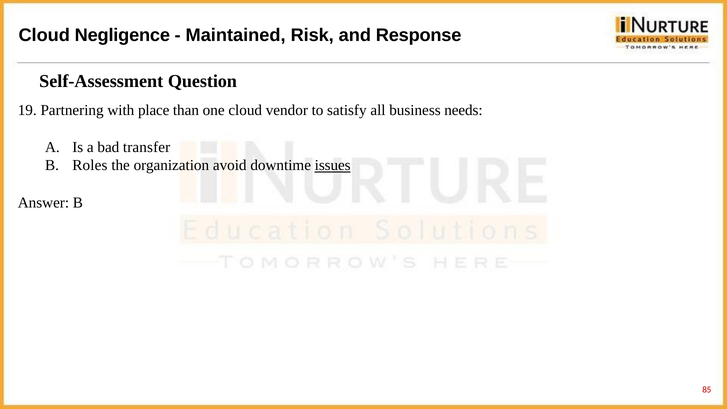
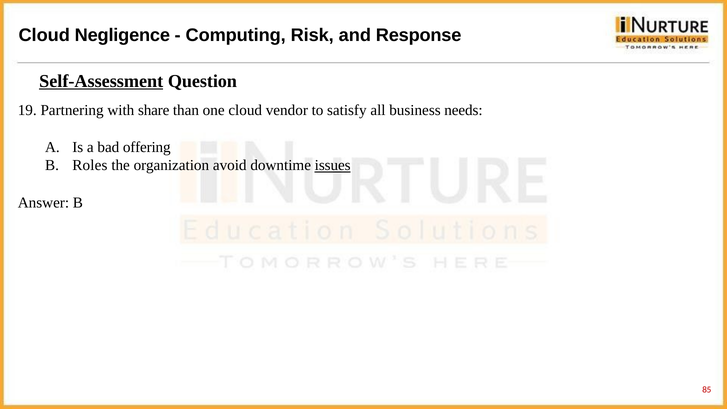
Maintained: Maintained -> Computing
Self-Assessment underline: none -> present
place: place -> share
transfer: transfer -> offering
